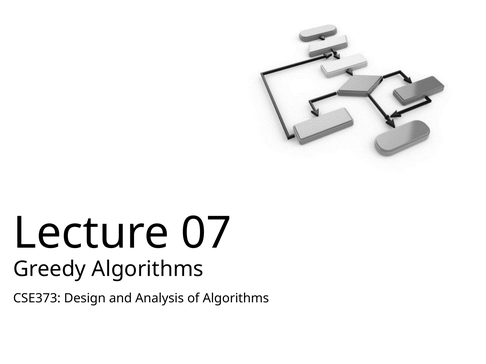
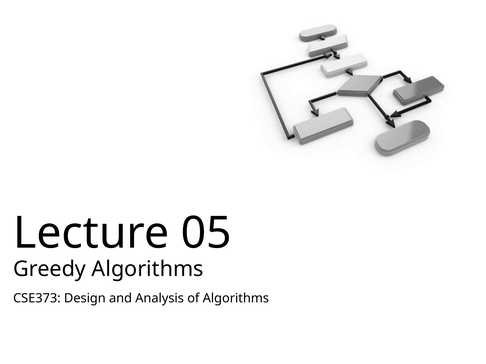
07: 07 -> 05
